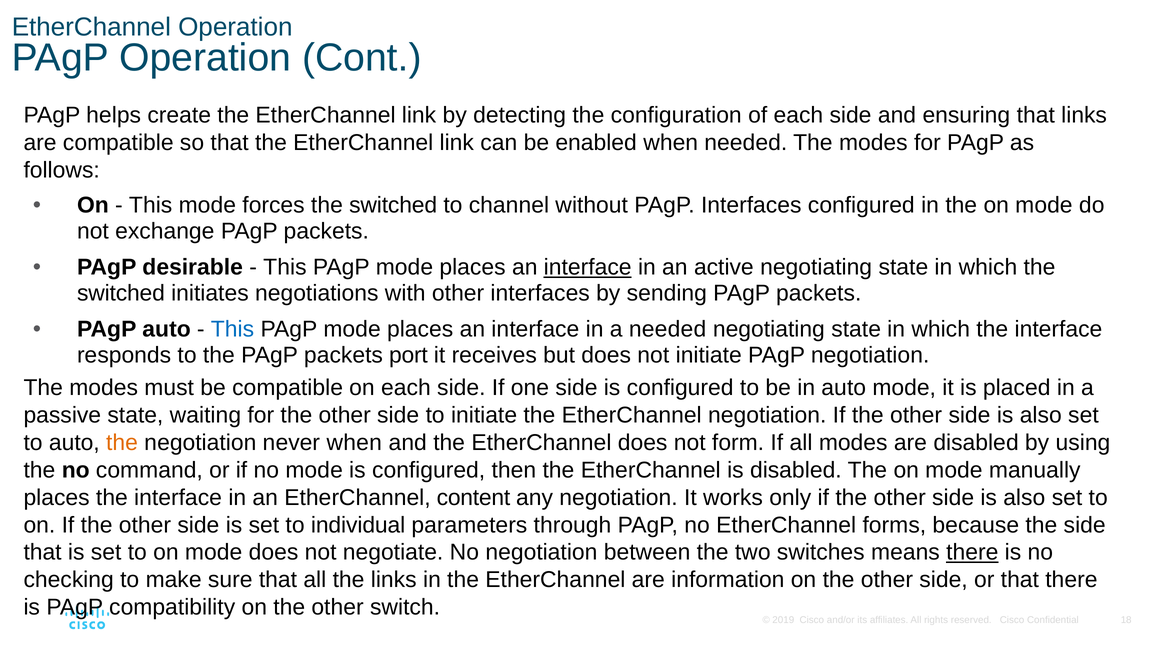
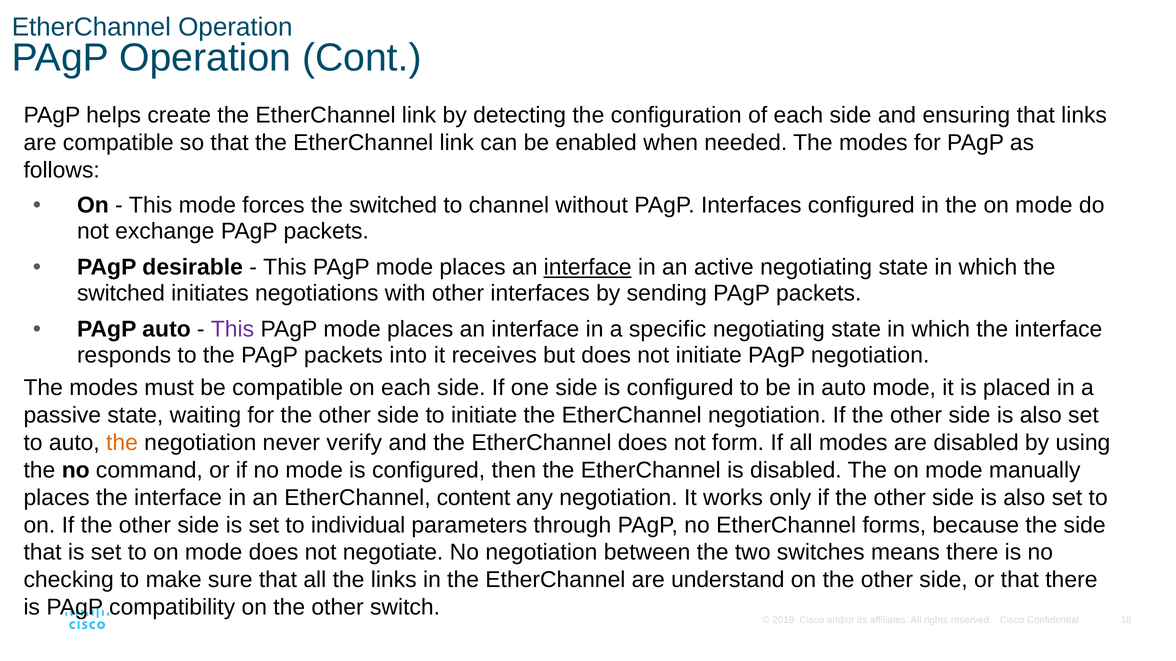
This at (233, 329) colour: blue -> purple
a needed: needed -> specific
port: port -> into
never when: when -> verify
there at (972, 553) underline: present -> none
information: information -> understand
